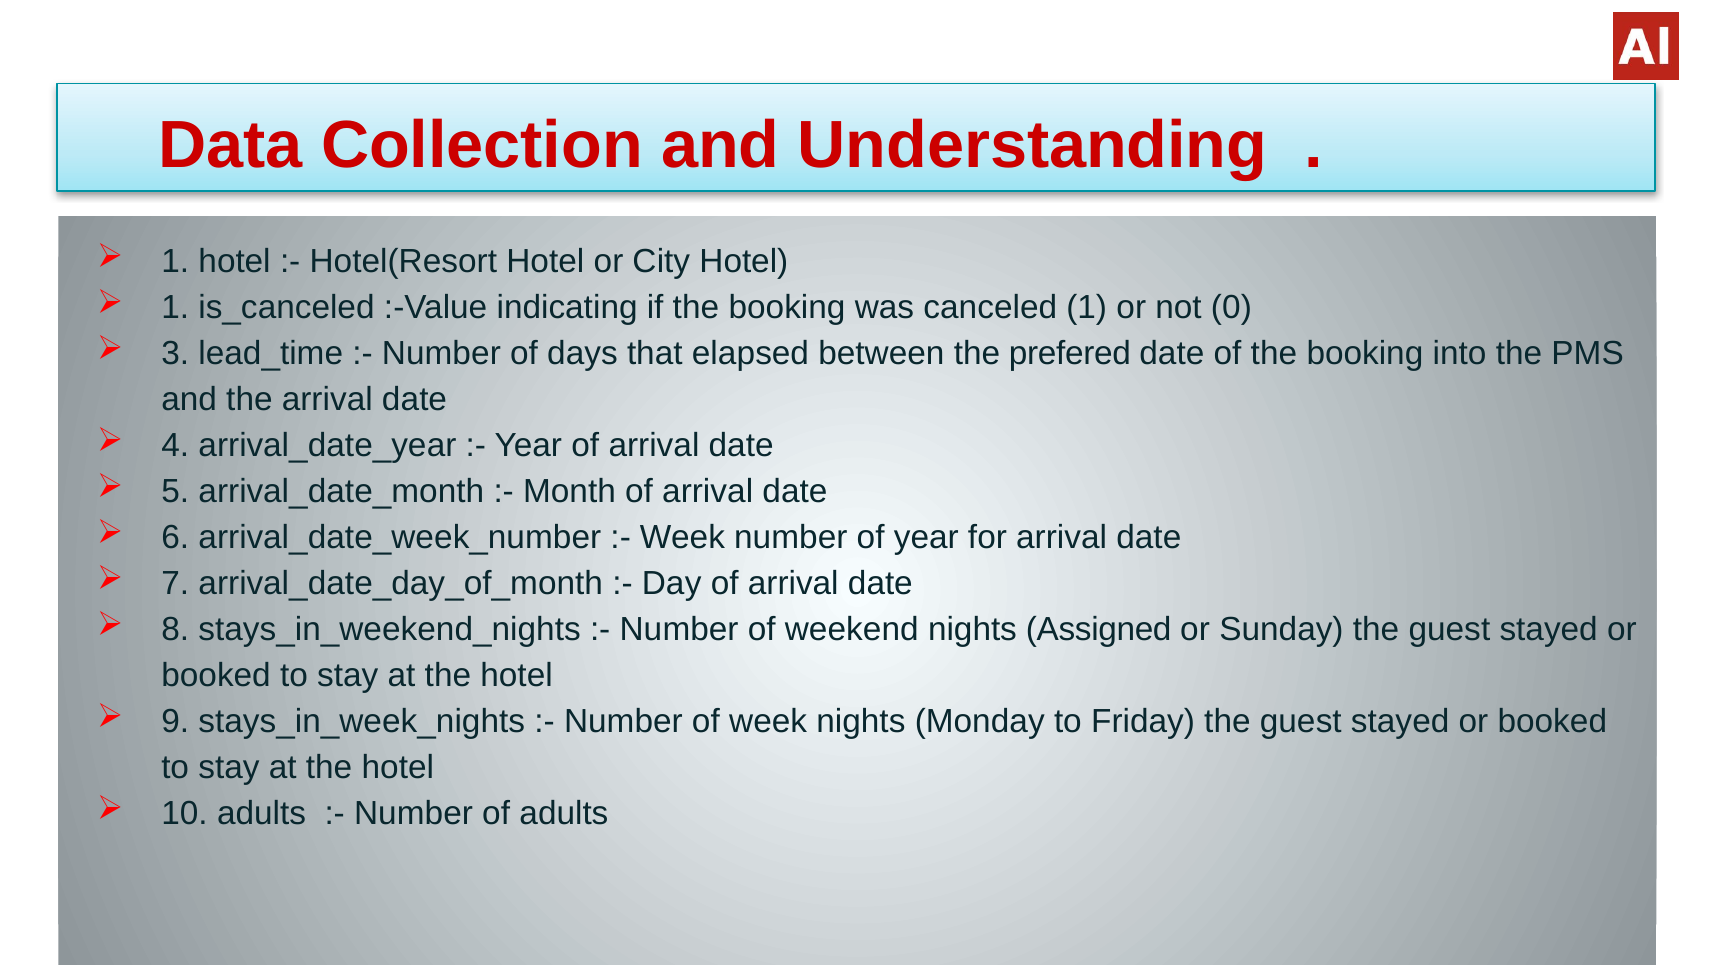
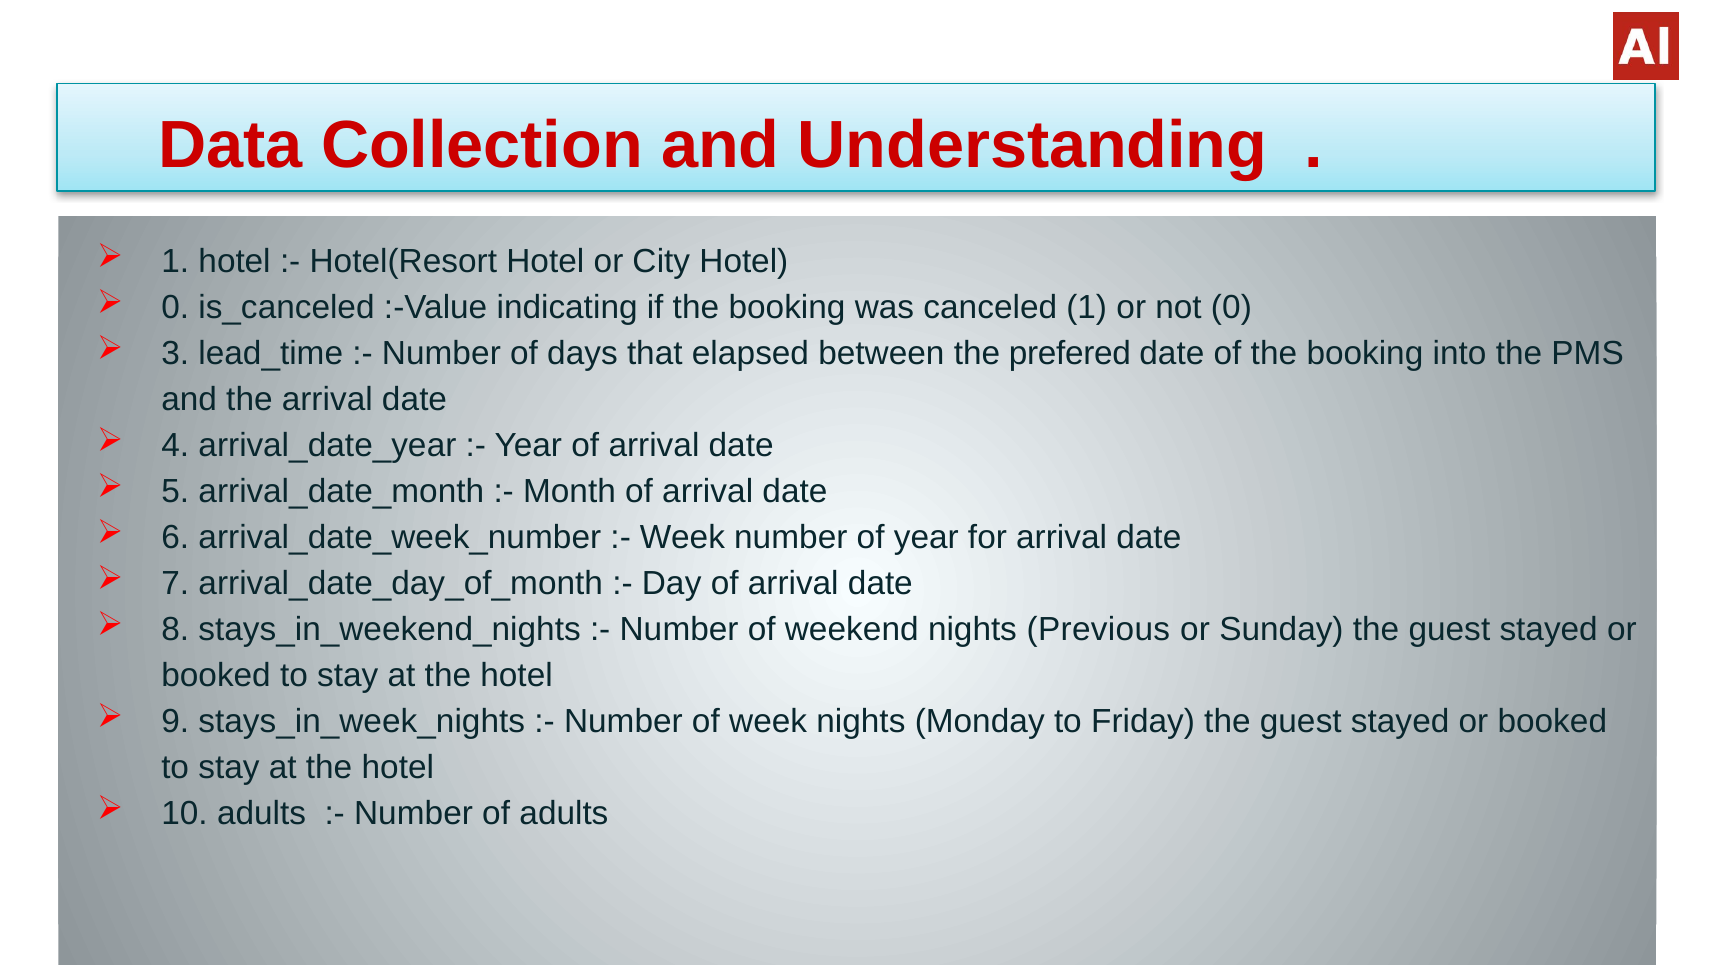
1 at (175, 308): 1 -> 0
Assigned: Assigned -> Previous
